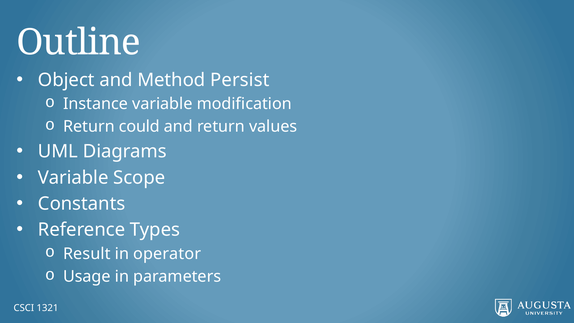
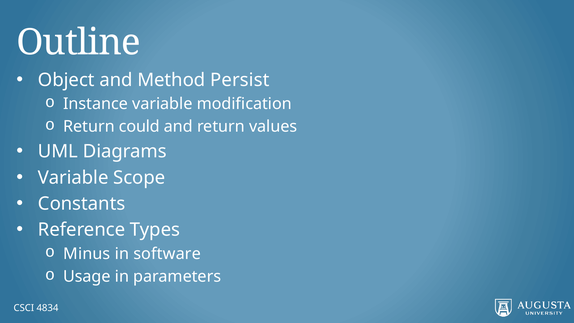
Result: Result -> Minus
operator: operator -> software
1321: 1321 -> 4834
